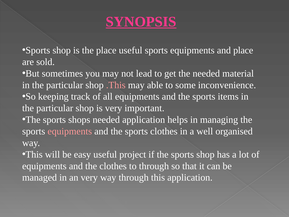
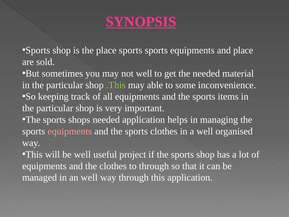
place useful: useful -> sports
not lead: lead -> well
.This colour: pink -> light green
be easy: easy -> well
an very: very -> well
